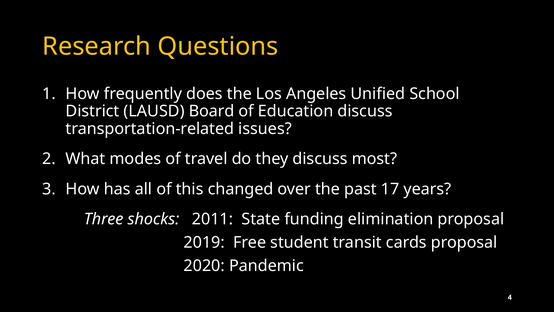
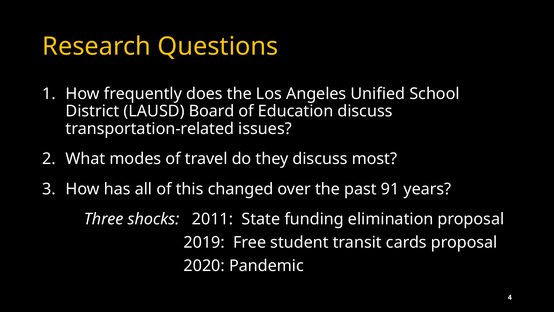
17: 17 -> 91
